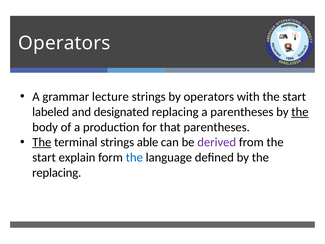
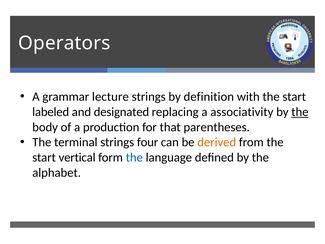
by operators: operators -> definition
a parentheses: parentheses -> associativity
The at (42, 142) underline: present -> none
able: able -> four
derived colour: purple -> orange
explain: explain -> vertical
replacing at (57, 173): replacing -> alphabet
